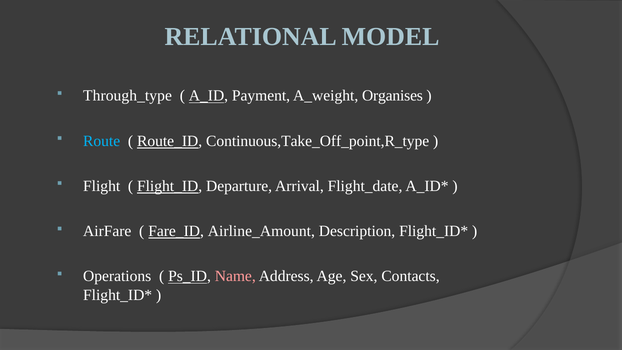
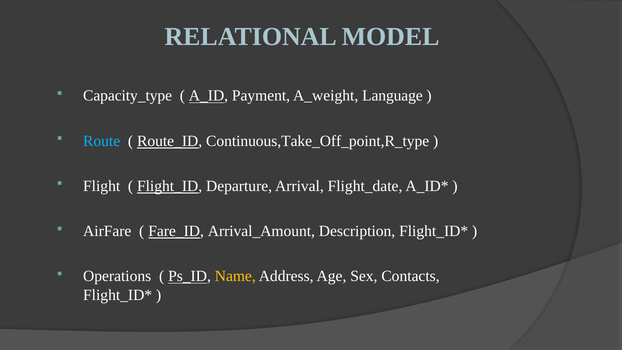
Through_type: Through_type -> Capacity_type
Organises: Organises -> Language
Airline_Amount: Airline_Amount -> Arrival_Amount
Name colour: pink -> yellow
